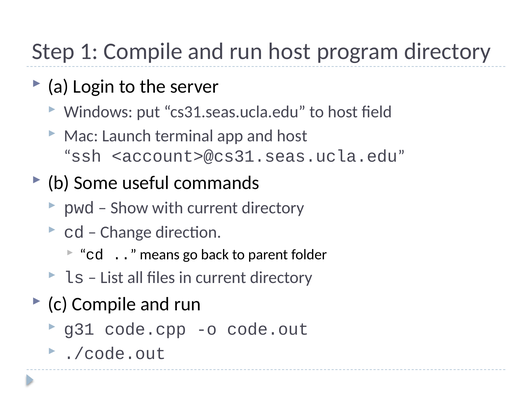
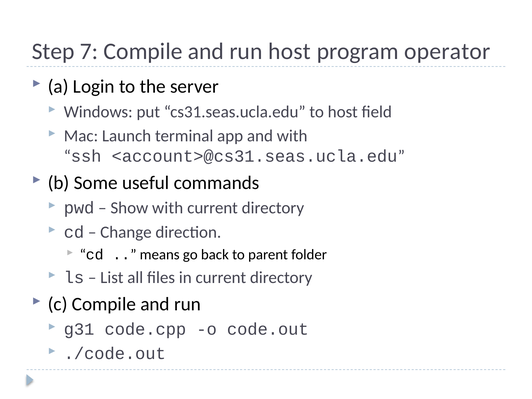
1: 1 -> 7
program directory: directory -> operator
and host: host -> with
